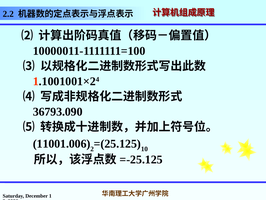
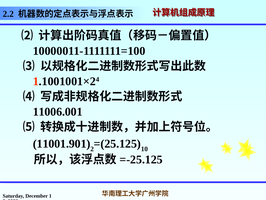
36793.090: 36793.090 -> 11006.001
11001.006: 11001.006 -> 11001.901
